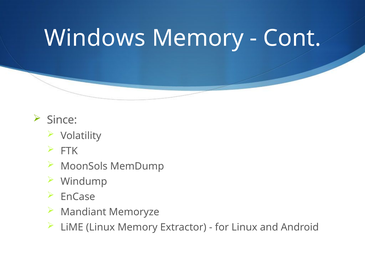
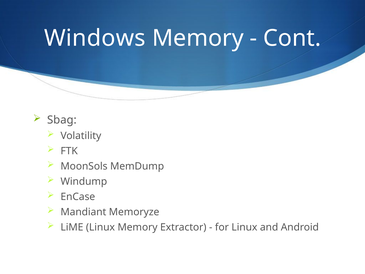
Since: Since -> Sbag
